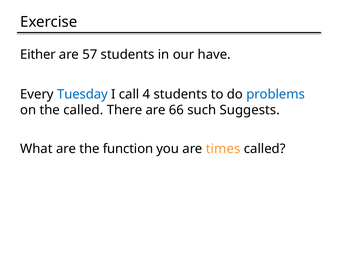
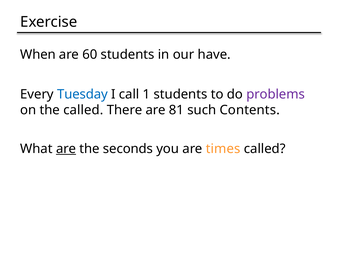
Either: Either -> When
57: 57 -> 60
4: 4 -> 1
problems colour: blue -> purple
66: 66 -> 81
Suggests: Suggests -> Contents
are at (66, 149) underline: none -> present
function: function -> seconds
